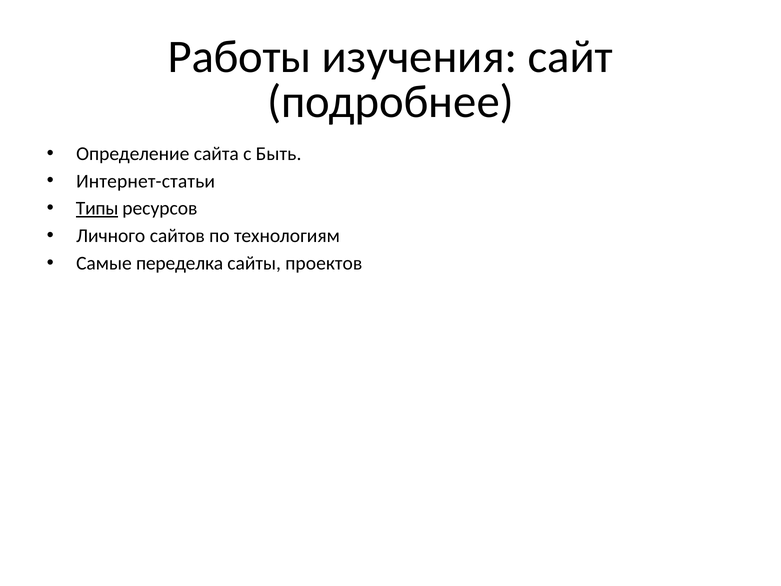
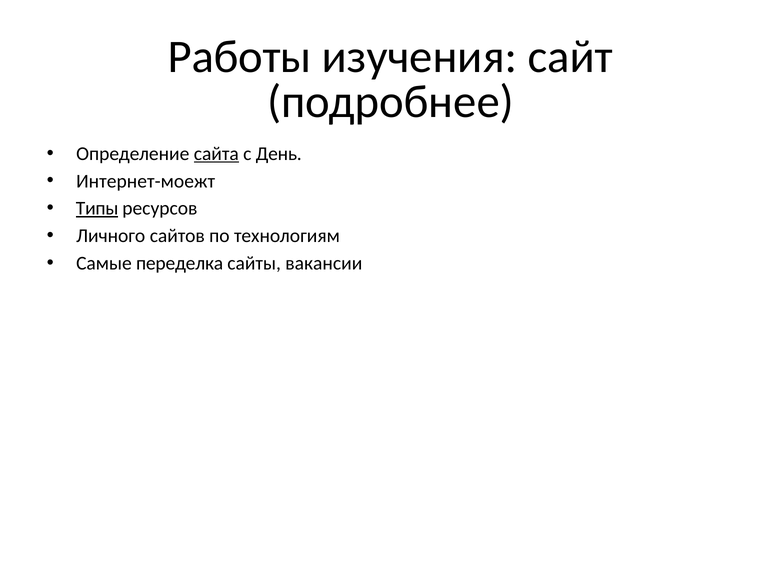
сайта underline: none -> present
Быть: Быть -> День
Интернет-статьи: Интернет-статьи -> Интернет-моежт
проектов: проектов -> вакансии
